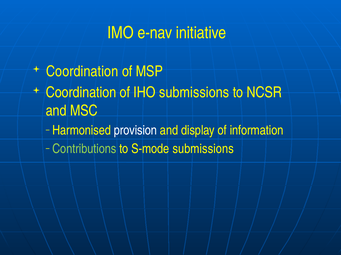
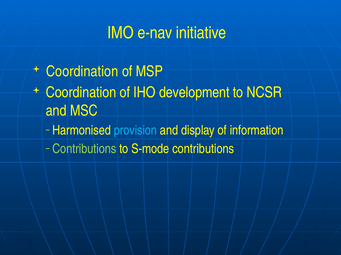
IHO submissions: submissions -> development
provision colour: white -> light blue
S-mode submissions: submissions -> contributions
